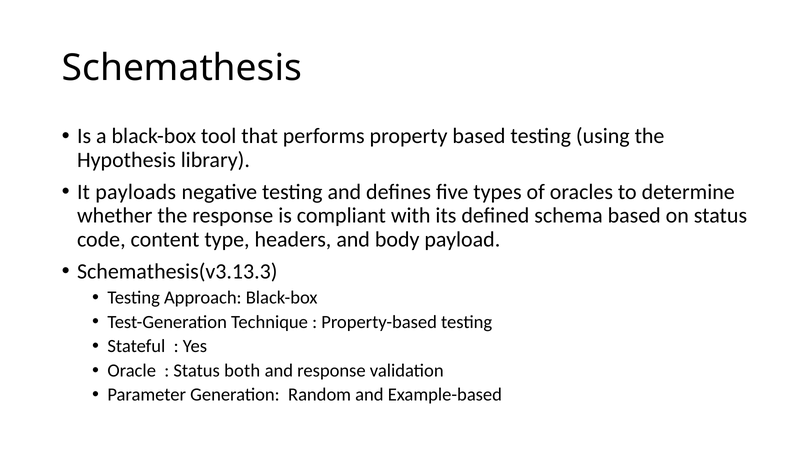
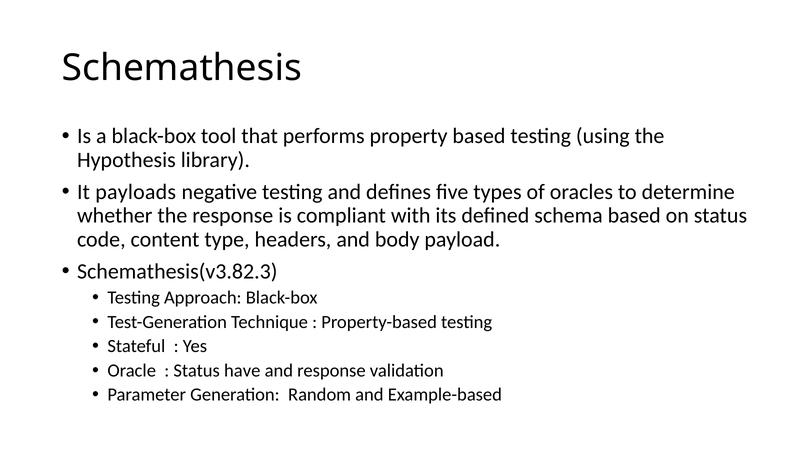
Schemathesis(v3.13.3: Schemathesis(v3.13.3 -> Schemathesis(v3.82.3
both: both -> have
